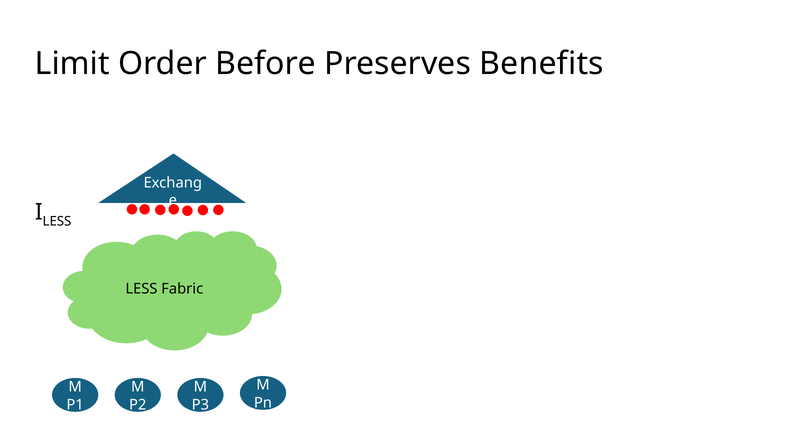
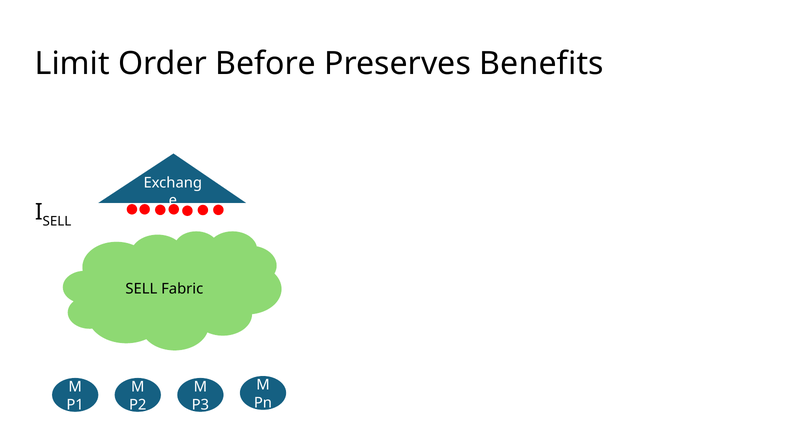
LESS at (57, 221): LESS -> SELL
LESS at (141, 289): LESS -> SELL
